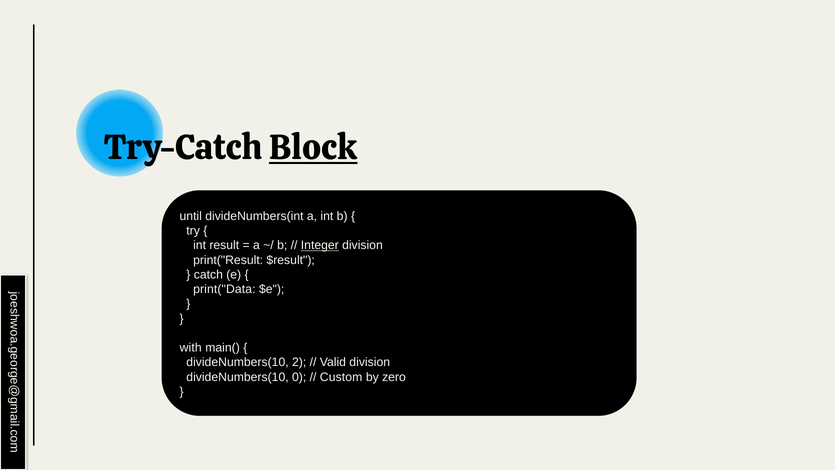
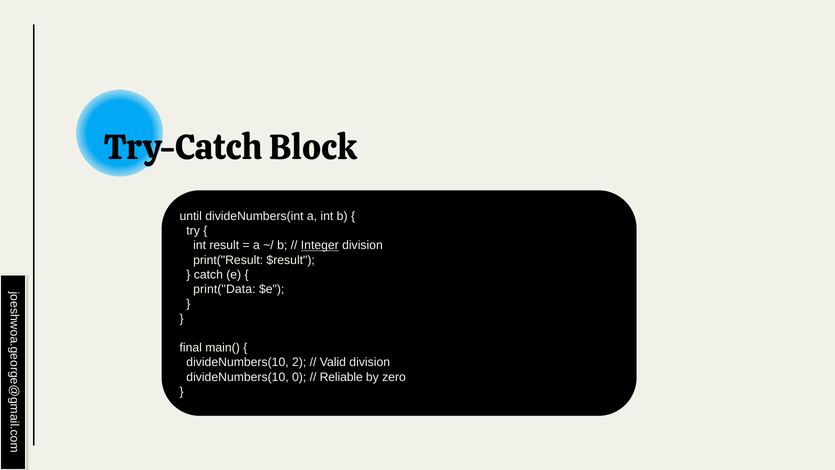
Block underline: present -> none
with: with -> final
Custom: Custom -> Reliable
